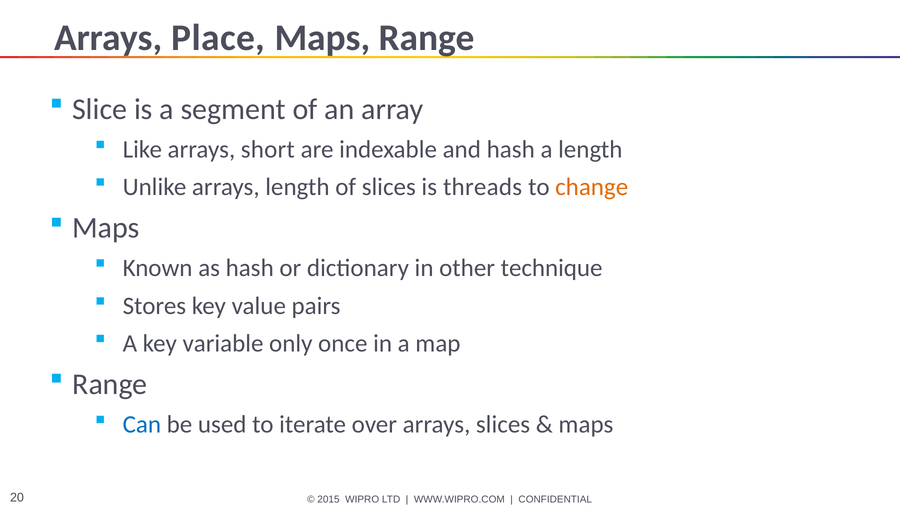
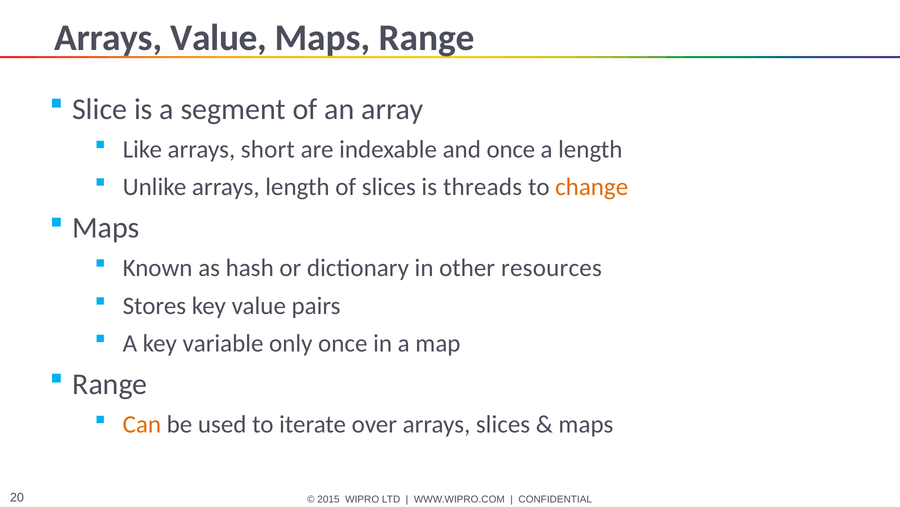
Arrays Place: Place -> Value
and hash: hash -> once
technique: technique -> resources
Can colour: blue -> orange
